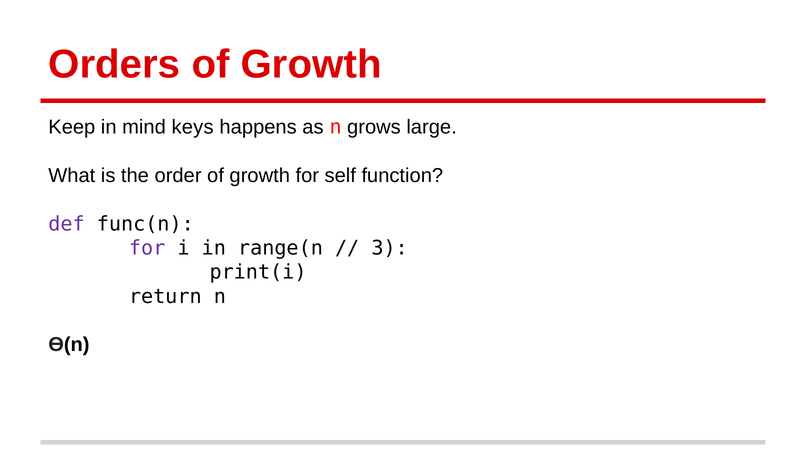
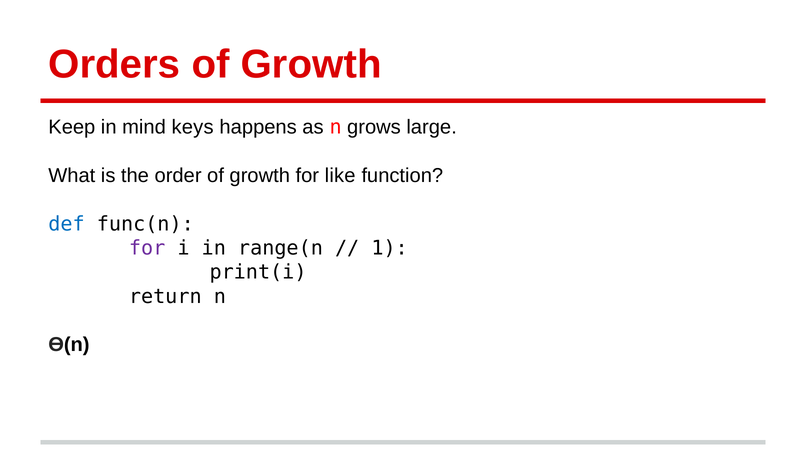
self: self -> like
def colour: purple -> blue
3: 3 -> 1
